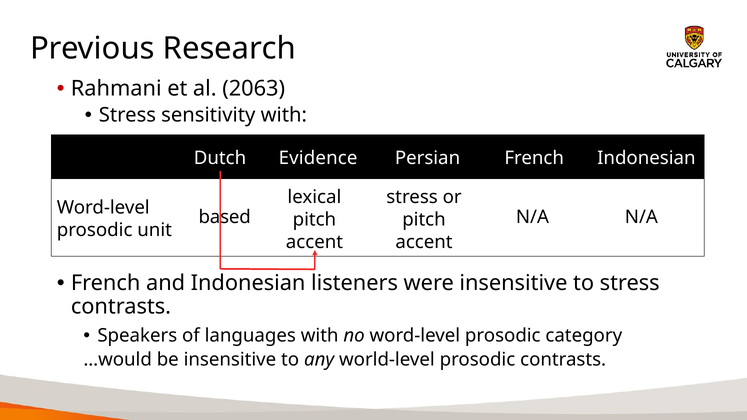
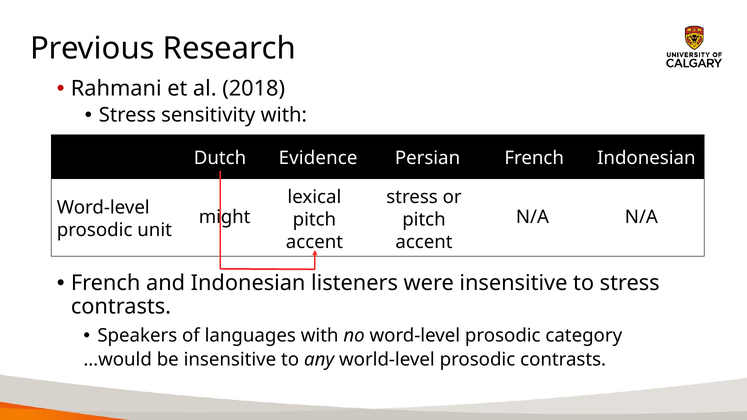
2063: 2063 -> 2018
based: based -> might
